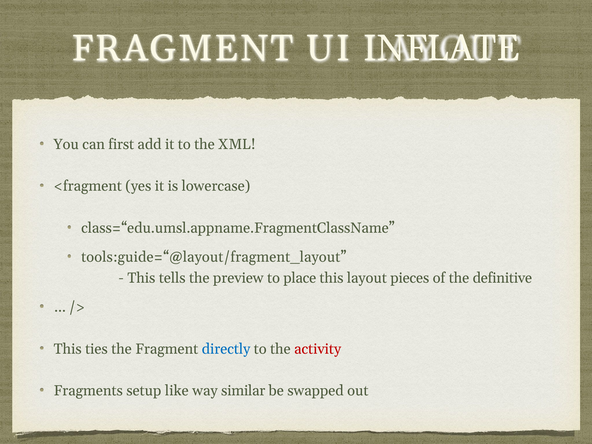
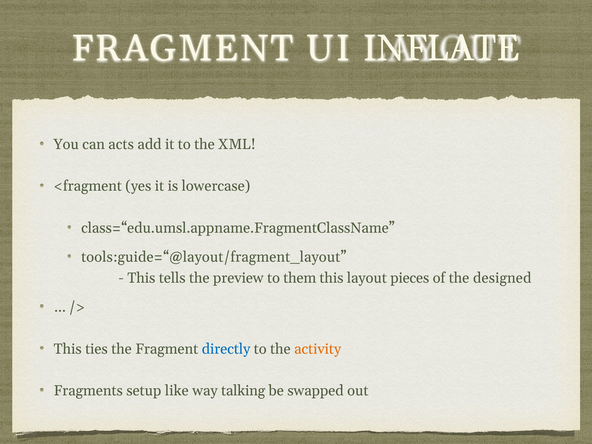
first: first -> acts
place: place -> them
definitive: definitive -> designed
activity colour: red -> orange
similar: similar -> talking
